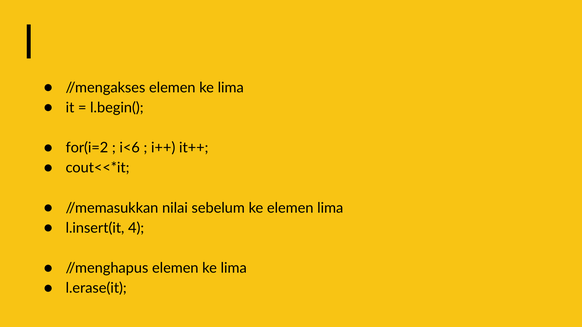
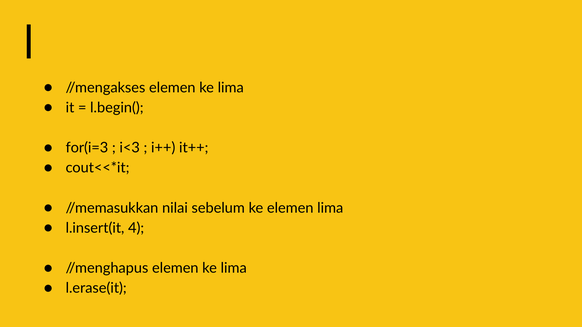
for(i=2: for(i=2 -> for(i=3
i<6: i<6 -> i<3
